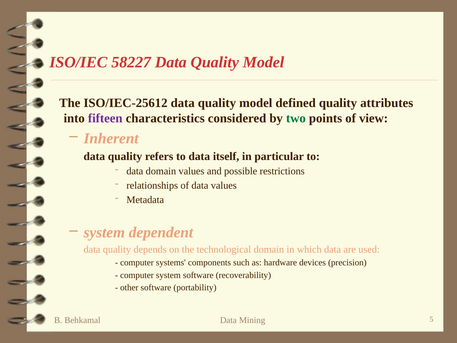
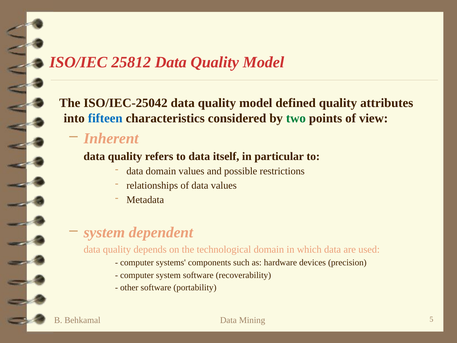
58227: 58227 -> 25812
ISO/IEC-25612: ISO/IEC-25612 -> ISO/IEC-25042
fifteen colour: purple -> blue
